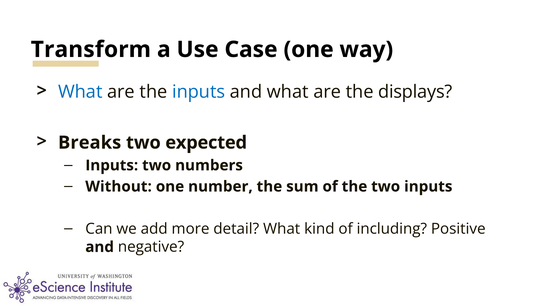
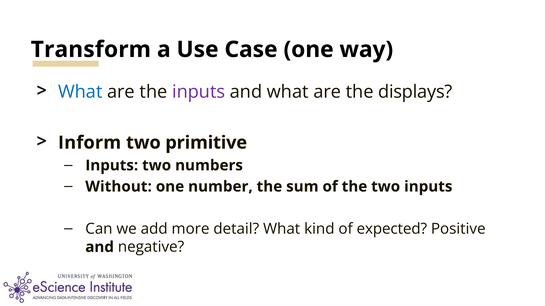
inputs at (199, 92) colour: blue -> purple
Breaks: Breaks -> Inform
expected: expected -> primitive
including: including -> expected
